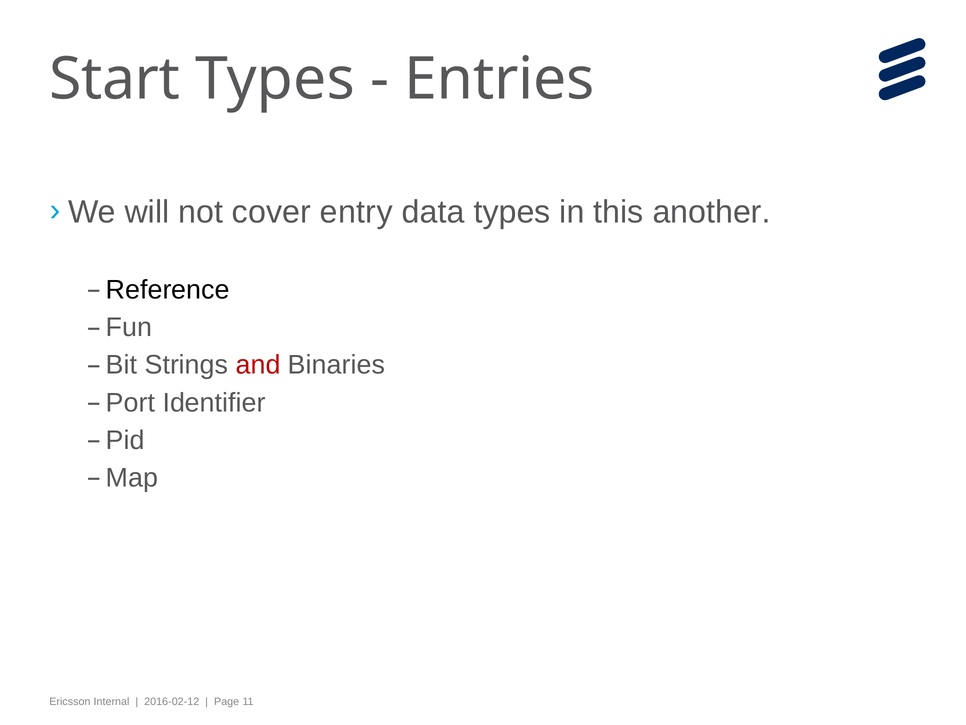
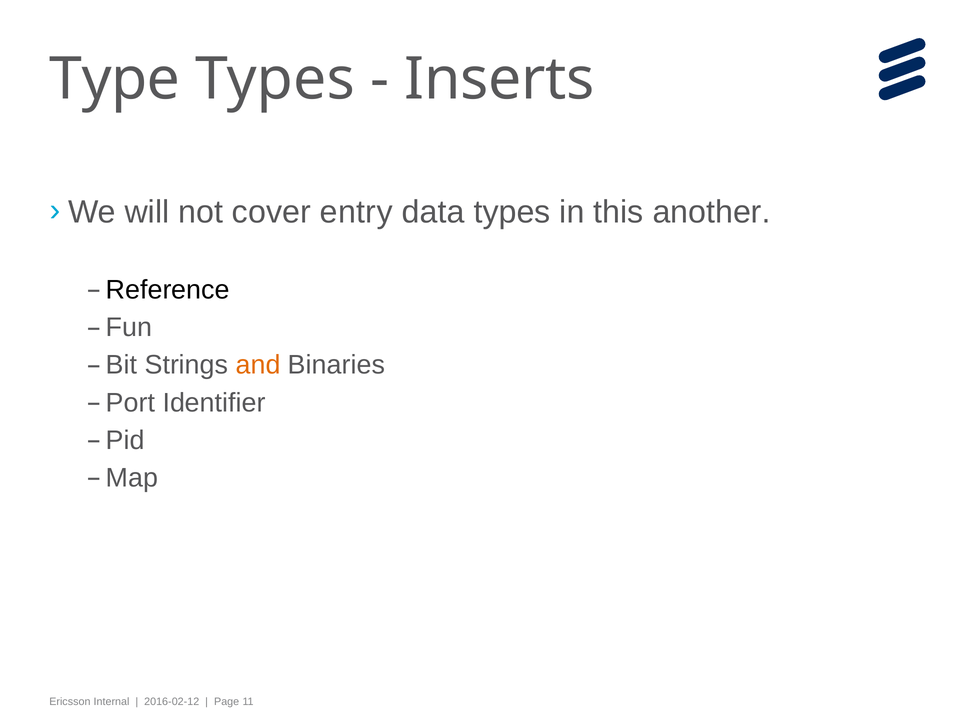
Start: Start -> Type
Entries: Entries -> Inserts
and colour: red -> orange
